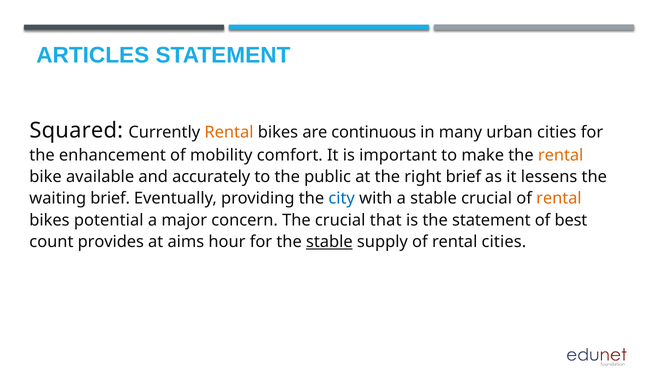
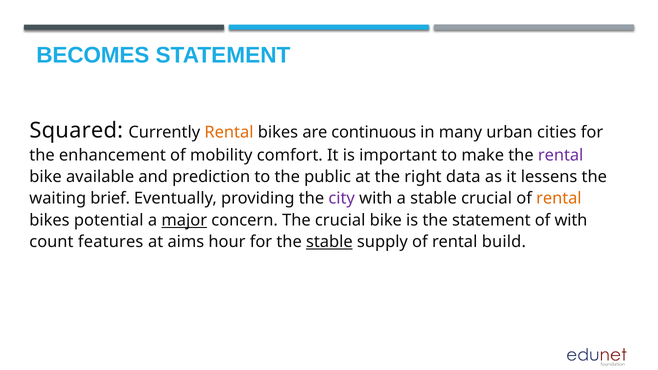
ARTICLES: ARTICLES -> BECOMES
rental at (561, 155) colour: orange -> purple
accurately: accurately -> prediction
right brief: brief -> data
city colour: blue -> purple
major underline: none -> present
crucial that: that -> bike
of best: best -> with
provides: provides -> features
rental cities: cities -> build
